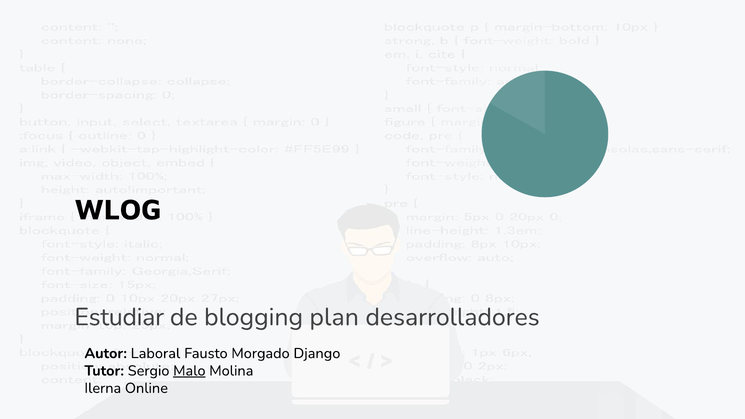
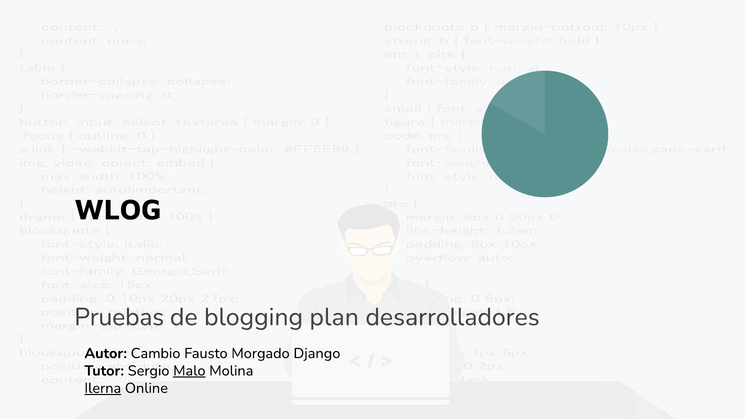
Estudiar: Estudiar -> Pruebas
Laboral: Laboral -> Cambio
Ilerna underline: none -> present
